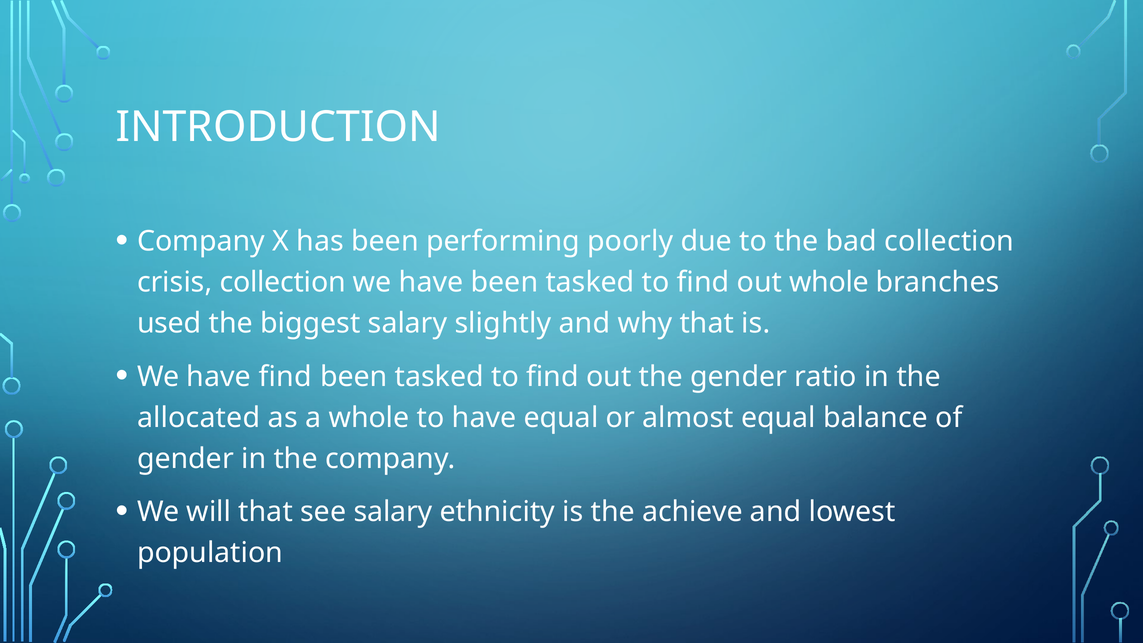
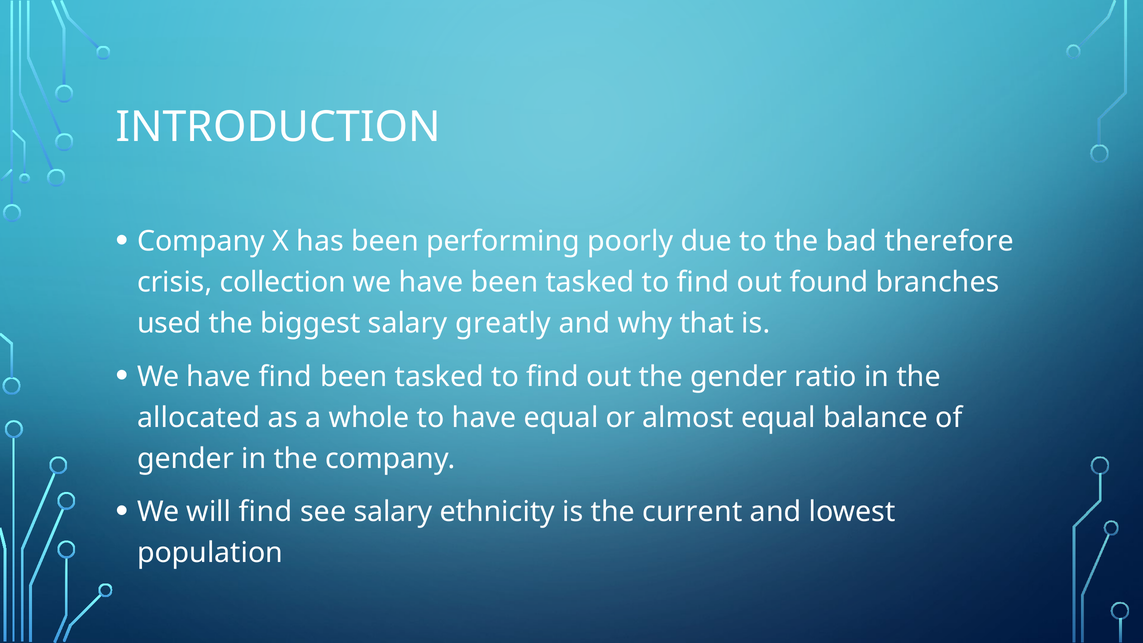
bad collection: collection -> therefore
out whole: whole -> found
slightly: slightly -> greatly
will that: that -> find
achieve: achieve -> current
